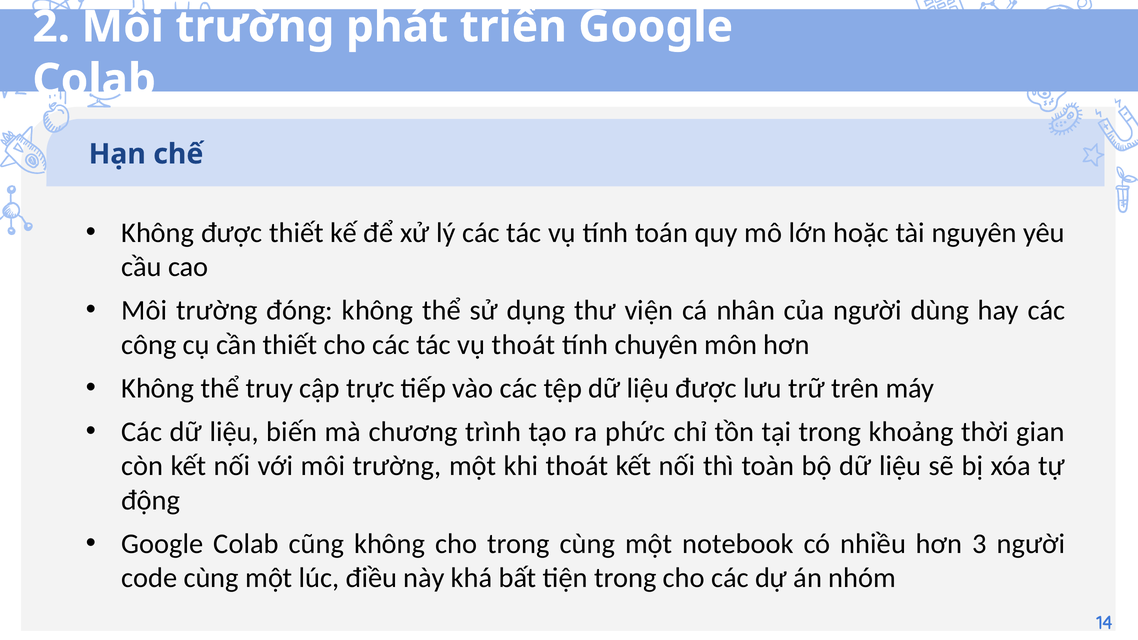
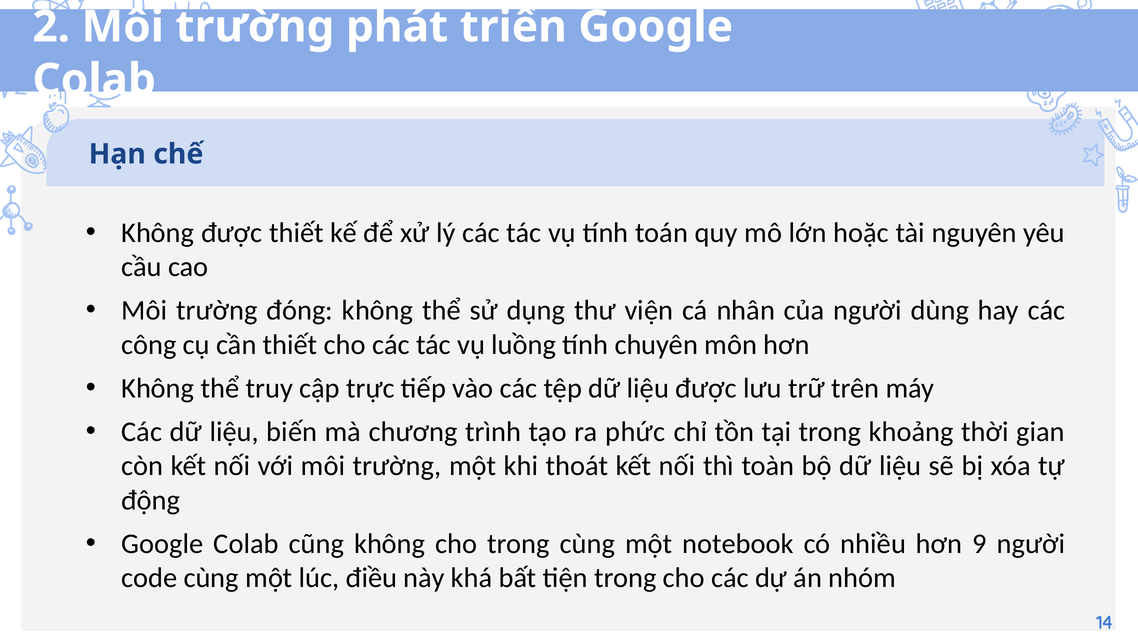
vụ thoát: thoát -> luồng
3: 3 -> 9
